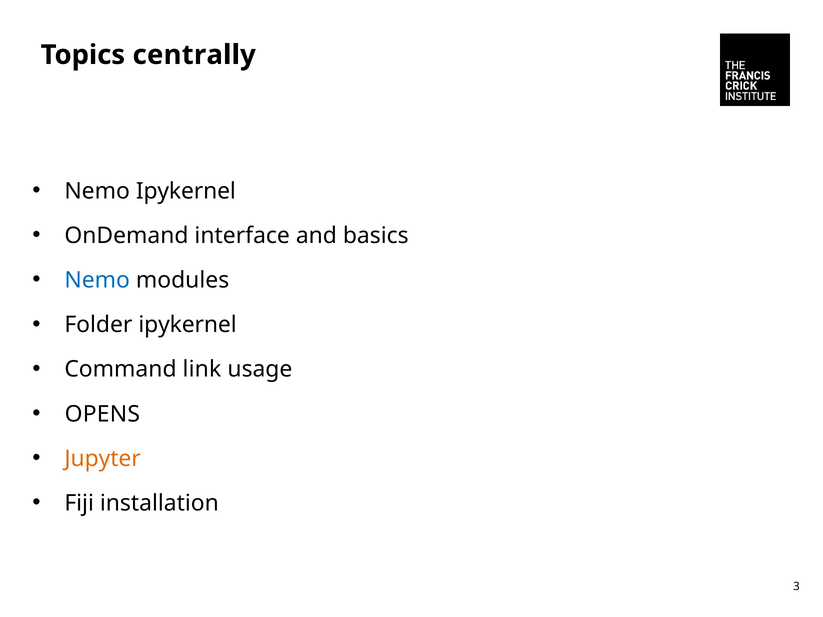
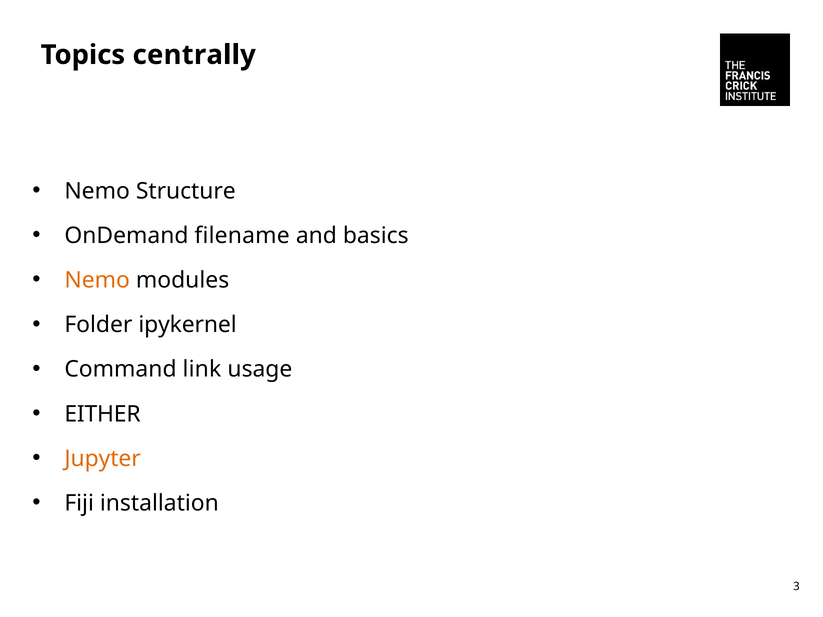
Nemo Ipykernel: Ipykernel -> Structure
interface: interface -> filename
Nemo at (97, 280) colour: blue -> orange
OPENS: OPENS -> EITHER
